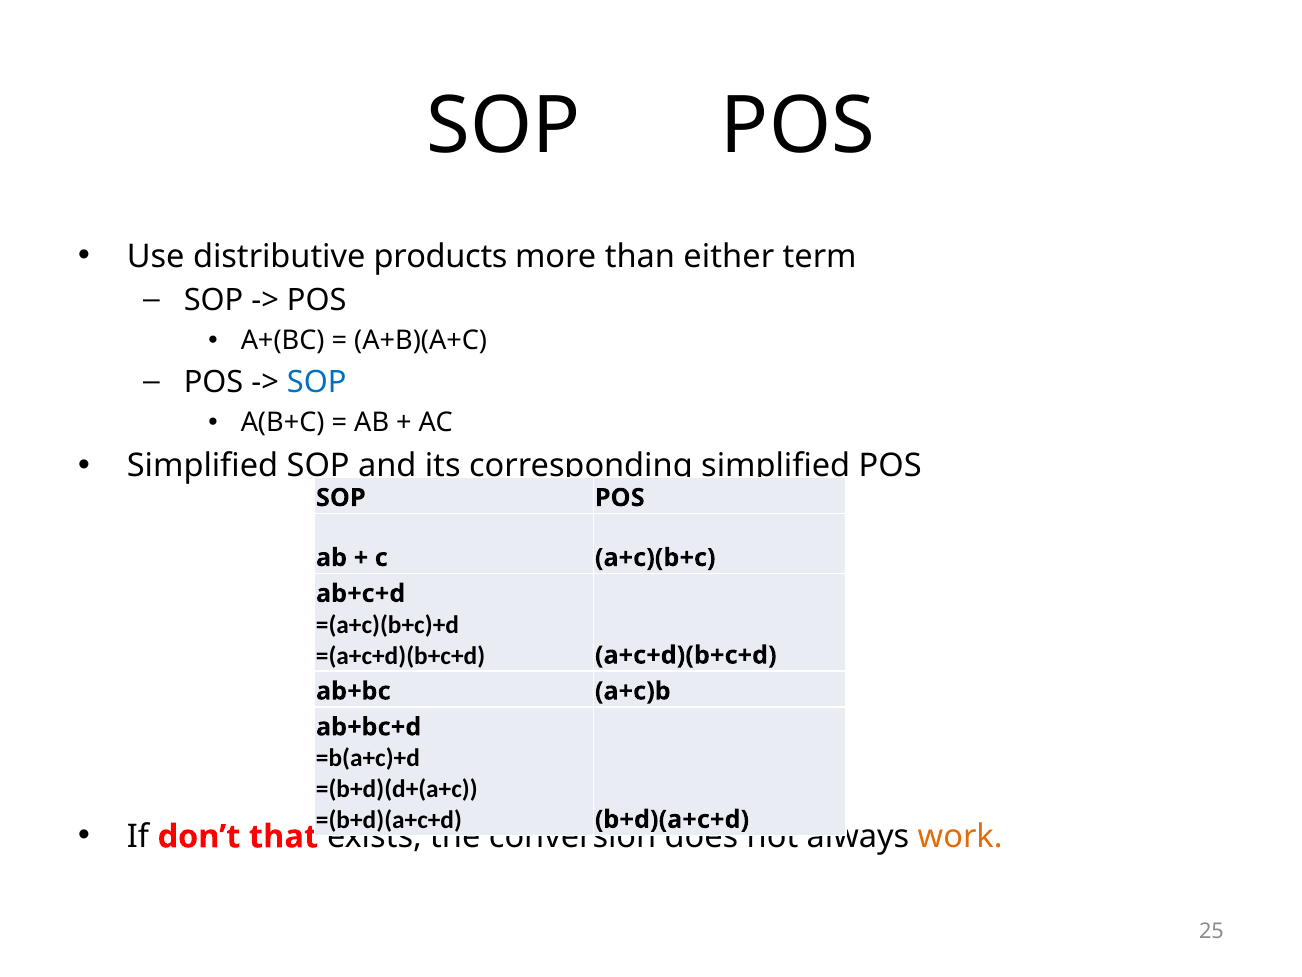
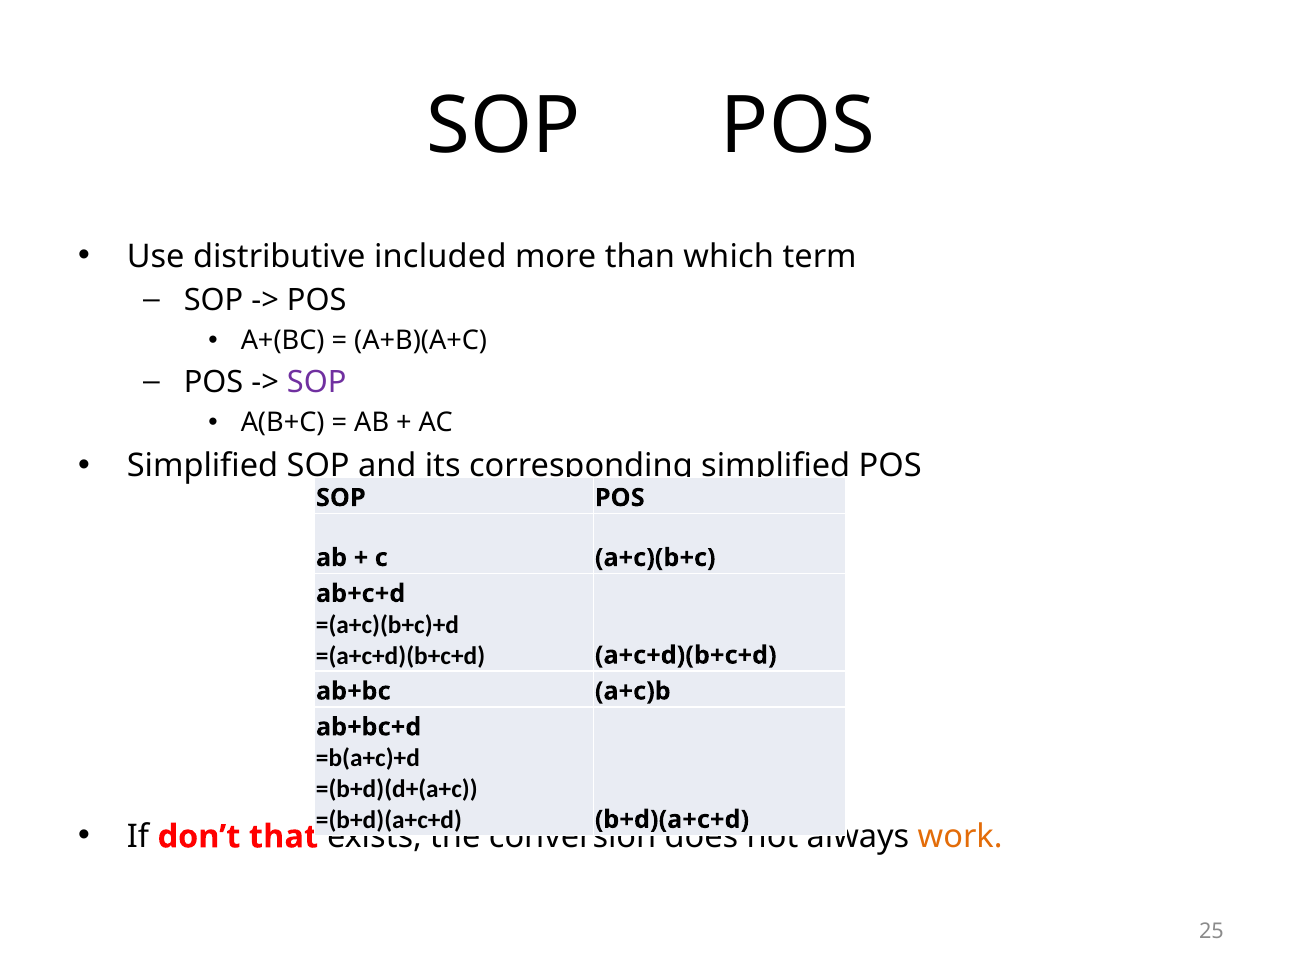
products: products -> included
either: either -> which
SOP at (317, 382) colour: blue -> purple
